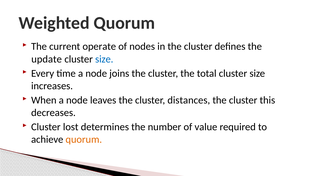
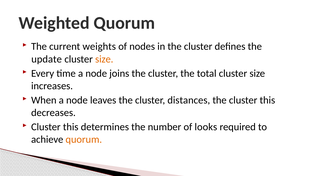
operate: operate -> weights
size at (104, 59) colour: blue -> orange
lost at (71, 126): lost -> this
value: value -> looks
